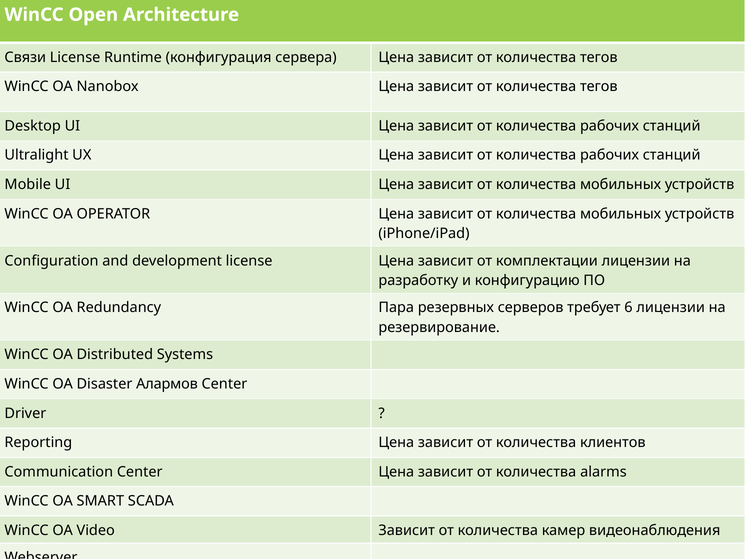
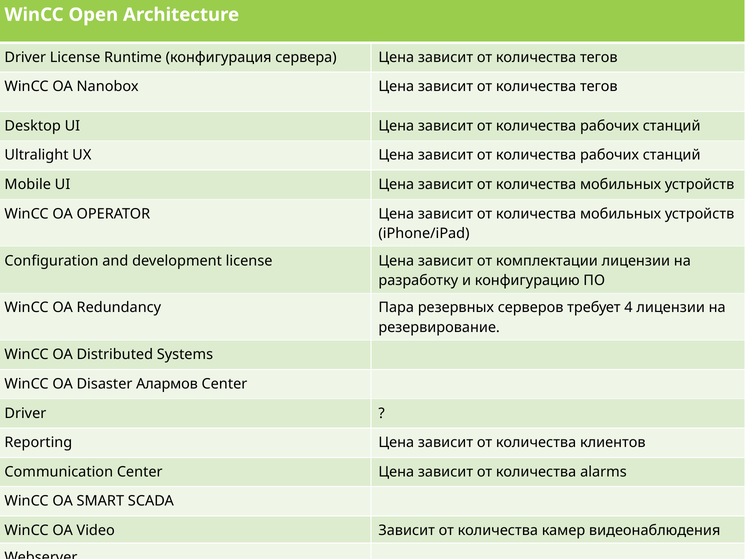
Связи at (25, 57): Связи -> Driver
6: 6 -> 4
